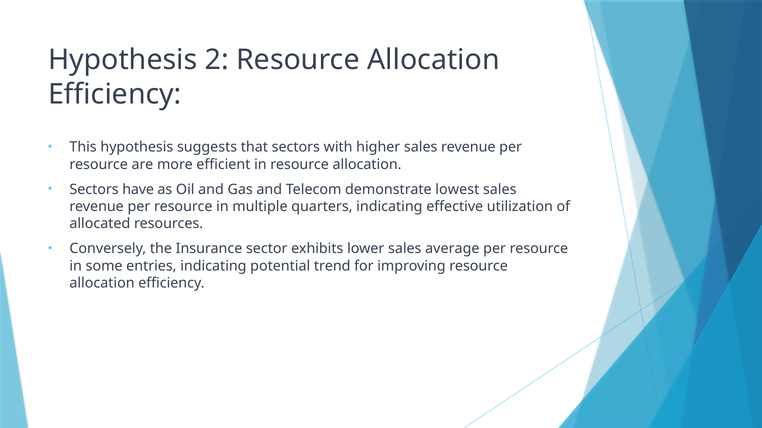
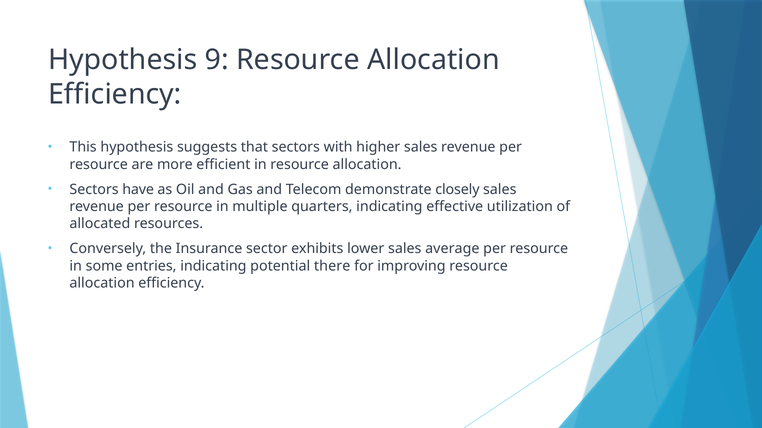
2: 2 -> 9
lowest: lowest -> closely
trend: trend -> there
